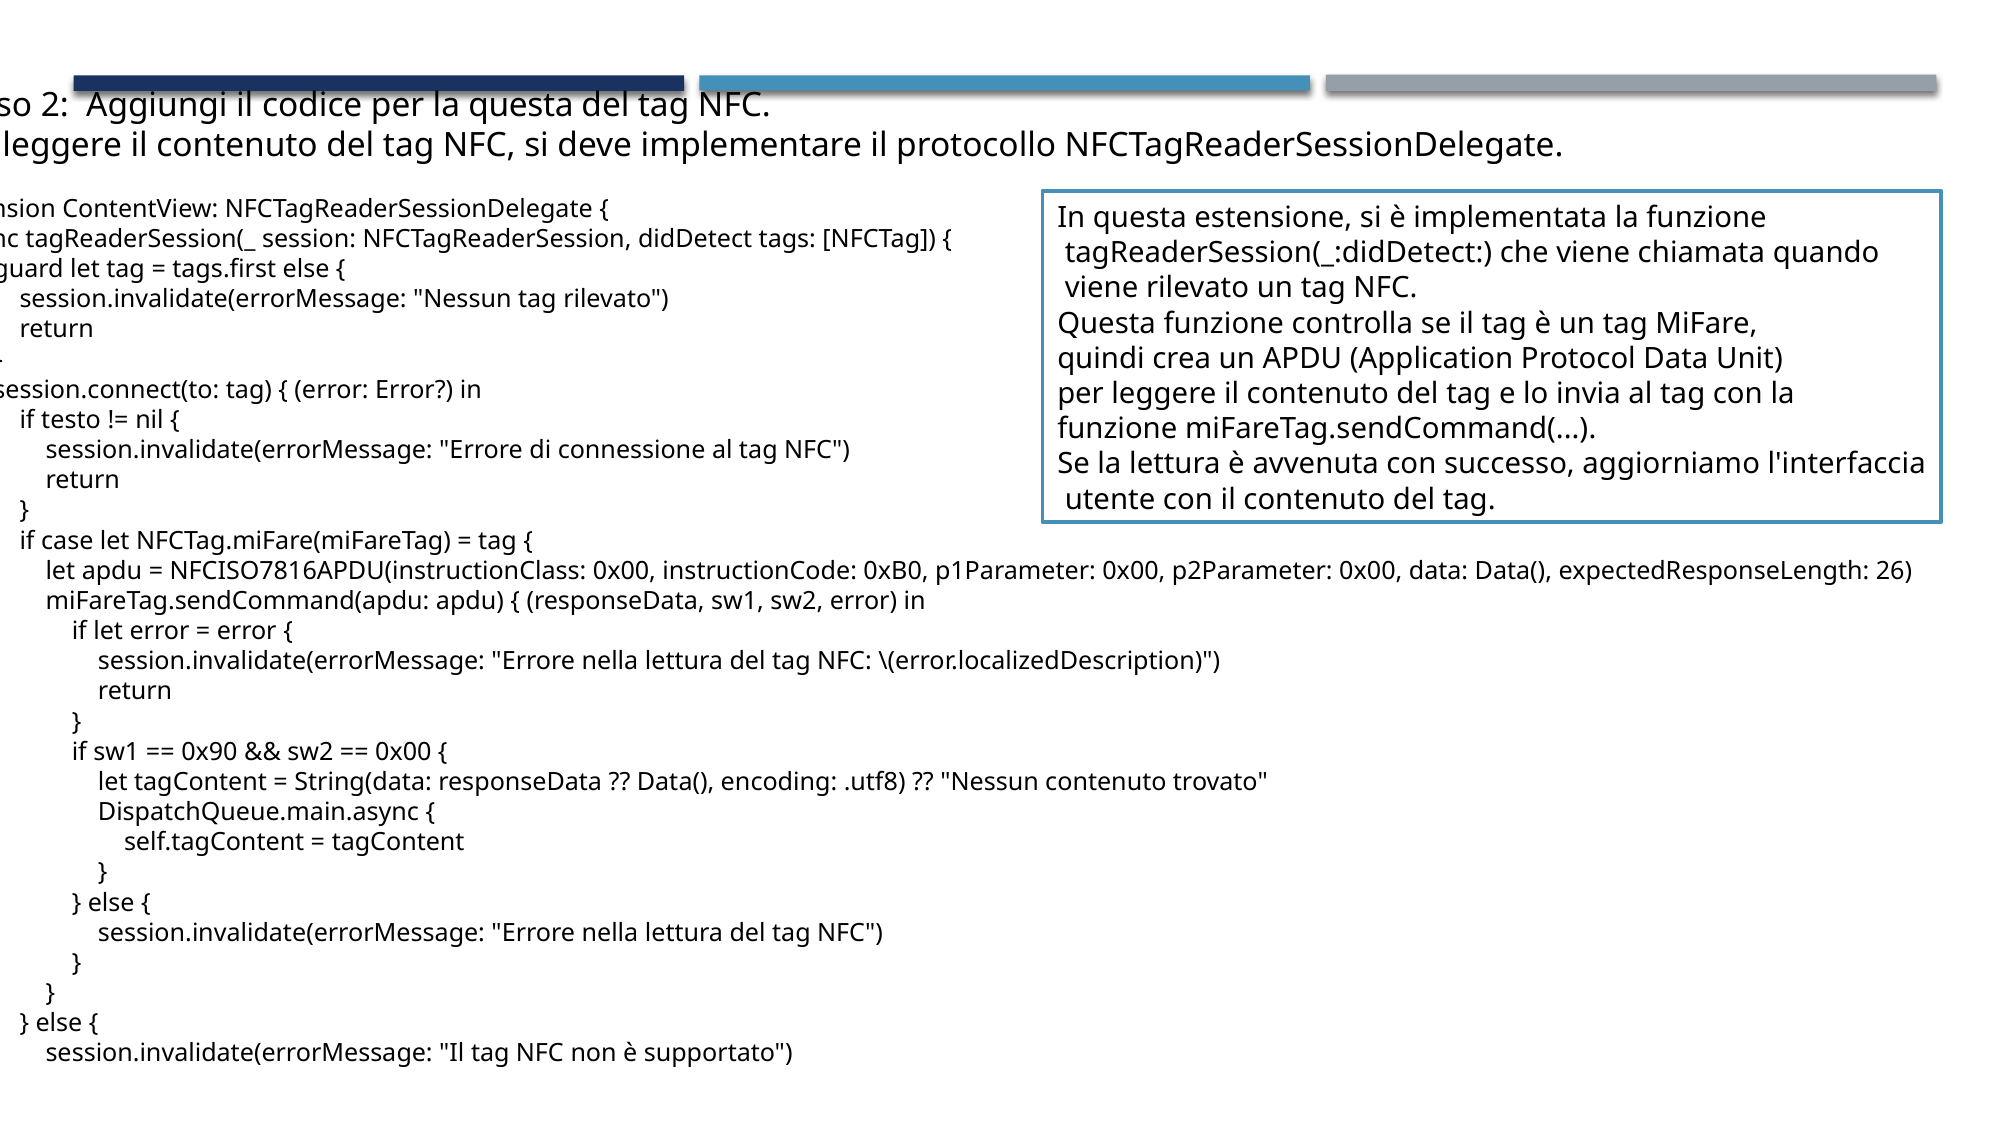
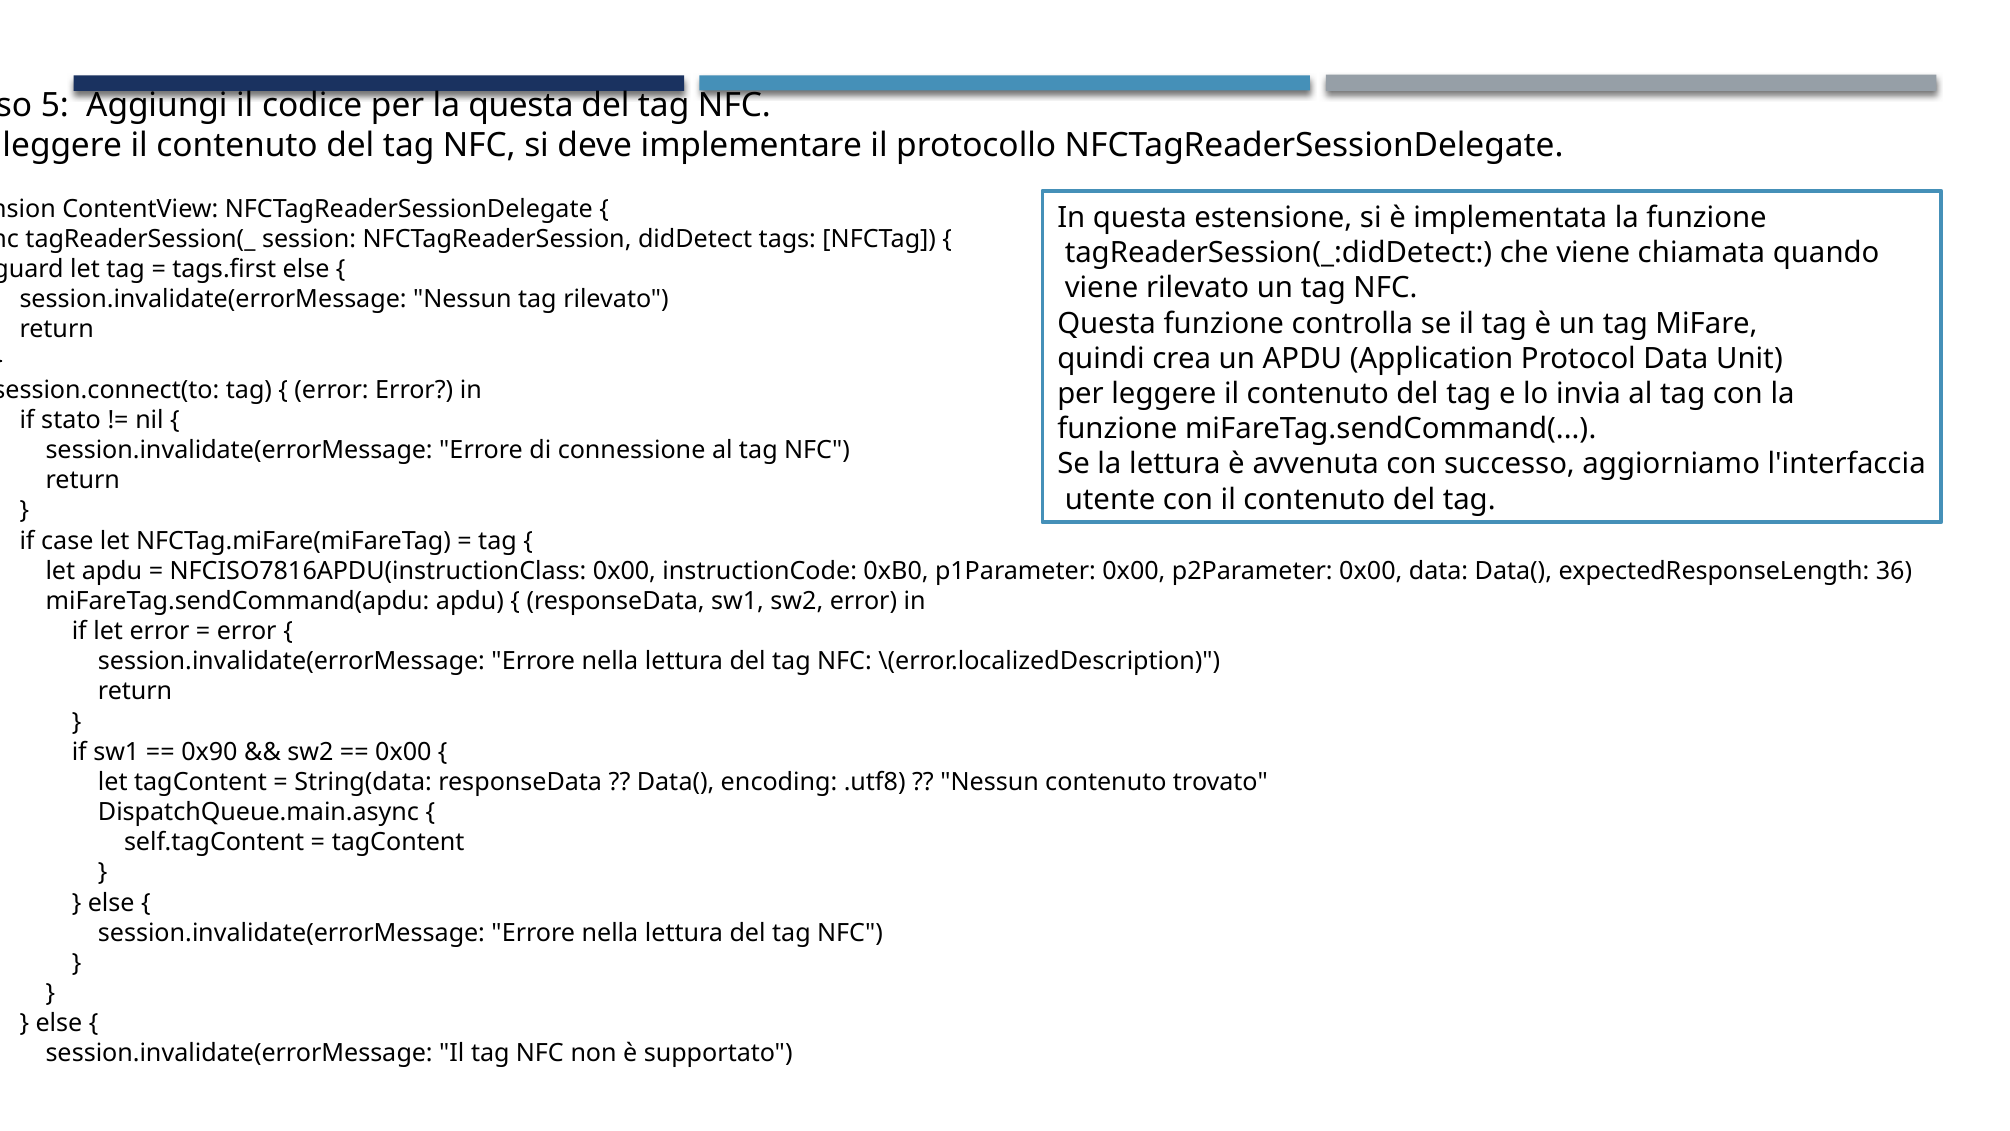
2: 2 -> 5
testo: testo -> stato
26: 26 -> 36
